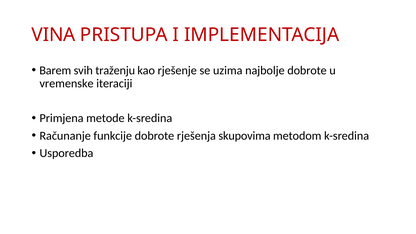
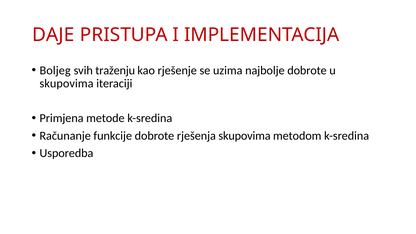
VINA: VINA -> DAJE
Barem: Barem -> Boljeg
vremenske at (67, 83): vremenske -> skupovima
